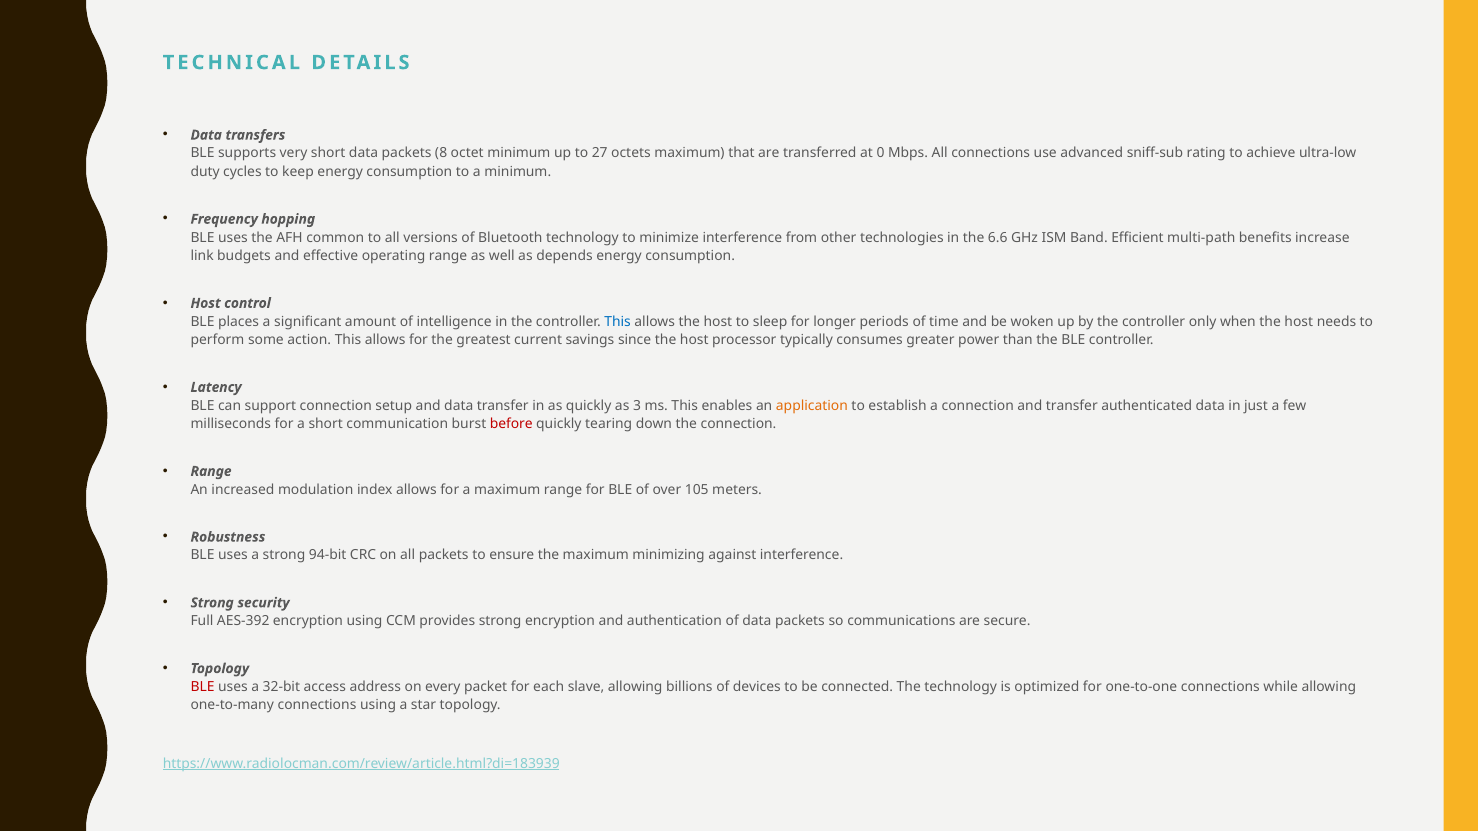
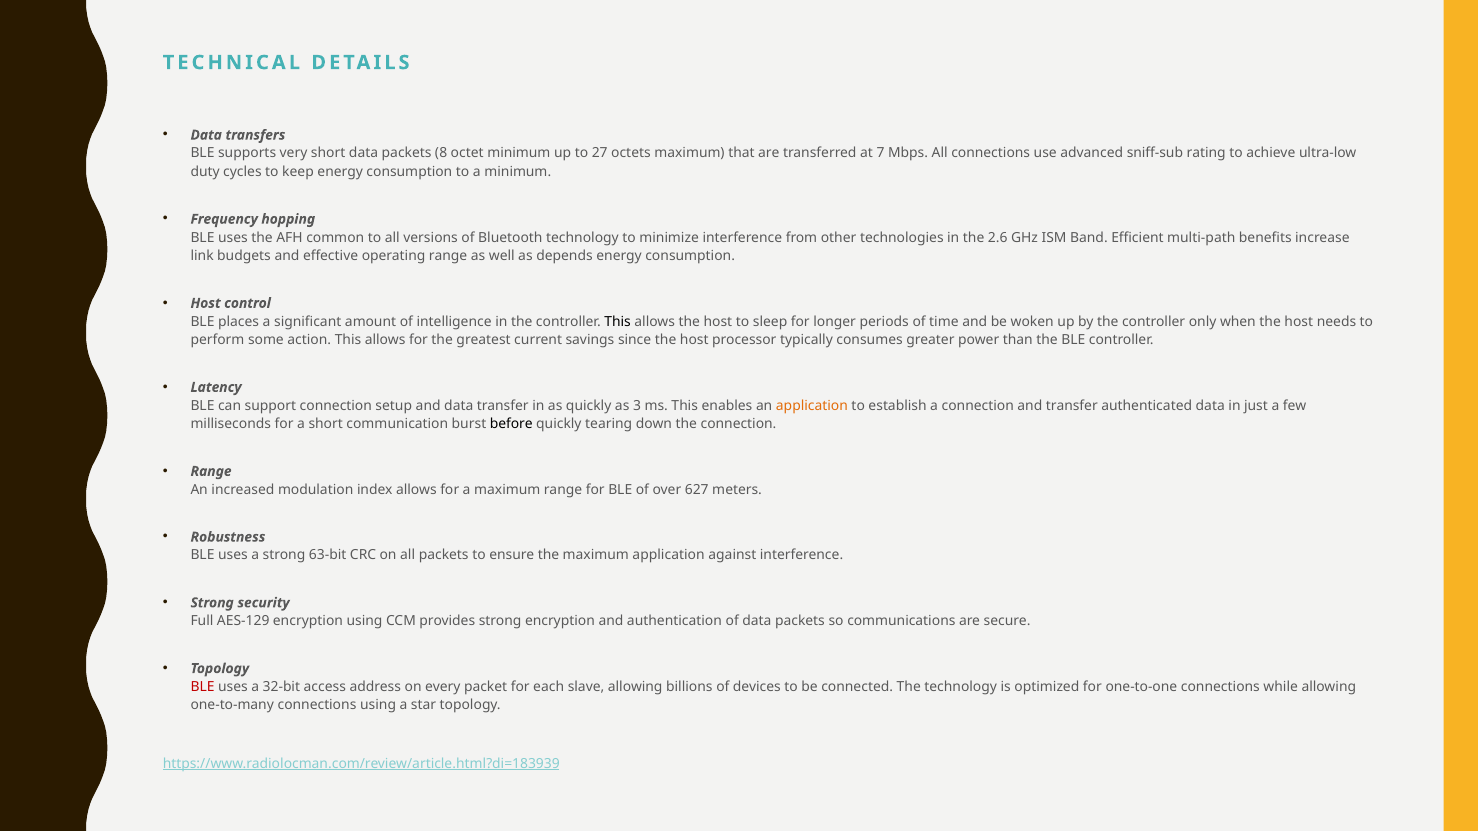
0: 0 -> 7
6.6: 6.6 -> 2.6
This at (618, 322) colour: blue -> black
before colour: red -> black
105: 105 -> 627
94-bit: 94-bit -> 63-bit
maximum minimizing: minimizing -> application
AES-392: AES-392 -> AES-129
